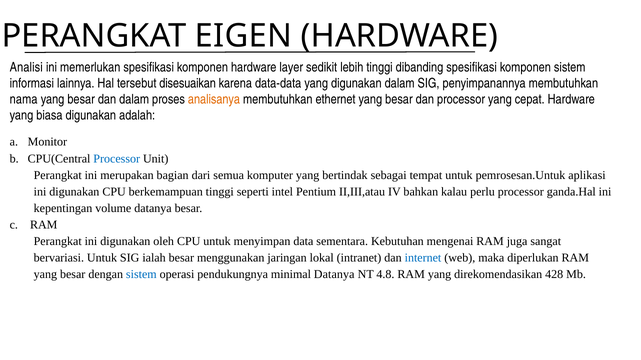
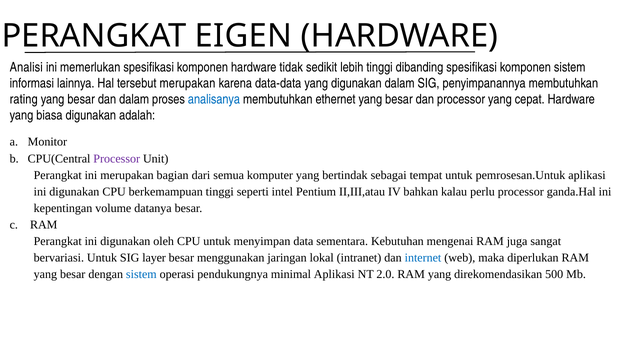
layer: layer -> tidak
tersebut disesuaikan: disesuaikan -> merupakan
nama: nama -> rating
analisanya colour: orange -> blue
Processor at (117, 159) colour: blue -> purple
ialah: ialah -> layer
minimal Datanya: Datanya -> Aplikasi
4.8: 4.8 -> 2.0
428: 428 -> 500
